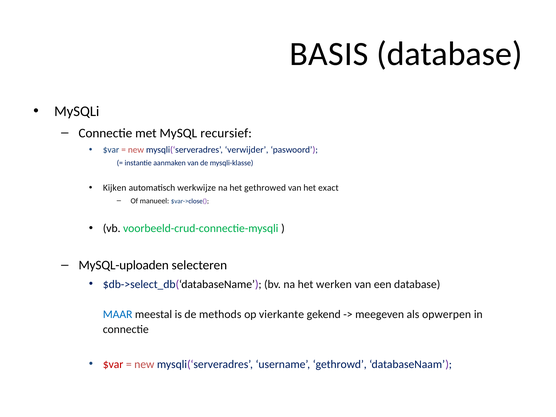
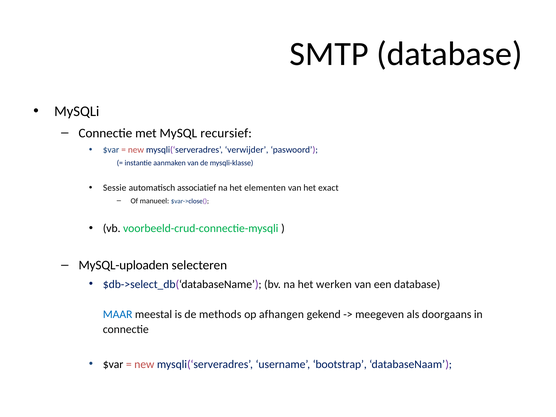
BASIS: BASIS -> SMTP
Kijken: Kijken -> Sessie
werkwijze: werkwijze -> associatief
gethrowed: gethrowed -> elementen
vierkante: vierkante -> afhangen
opwerpen: opwerpen -> doorgaans
$var at (113, 364) colour: red -> black
gethrowd: gethrowd -> bootstrap
